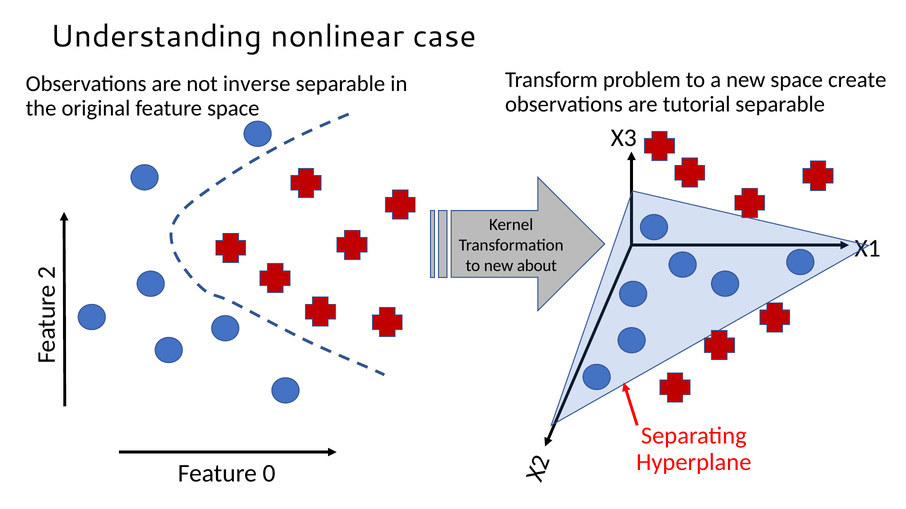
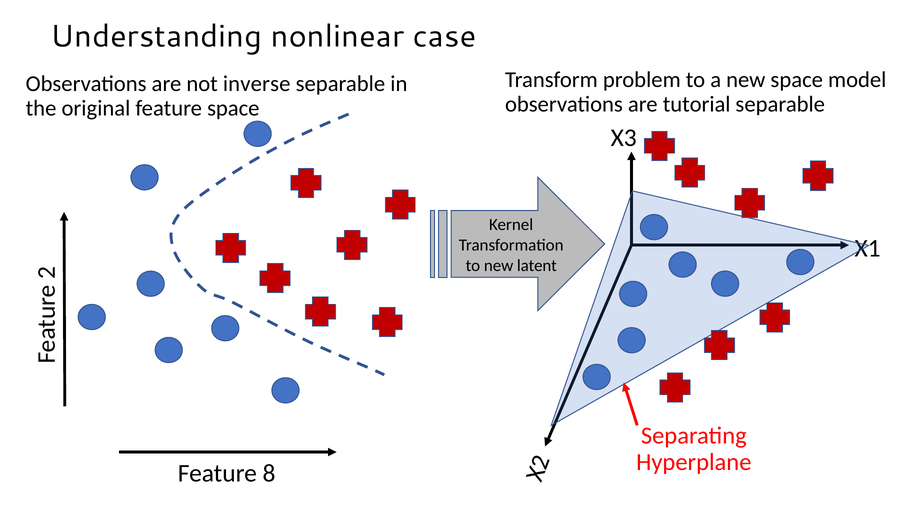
create: create -> model
about: about -> latent
0: 0 -> 8
